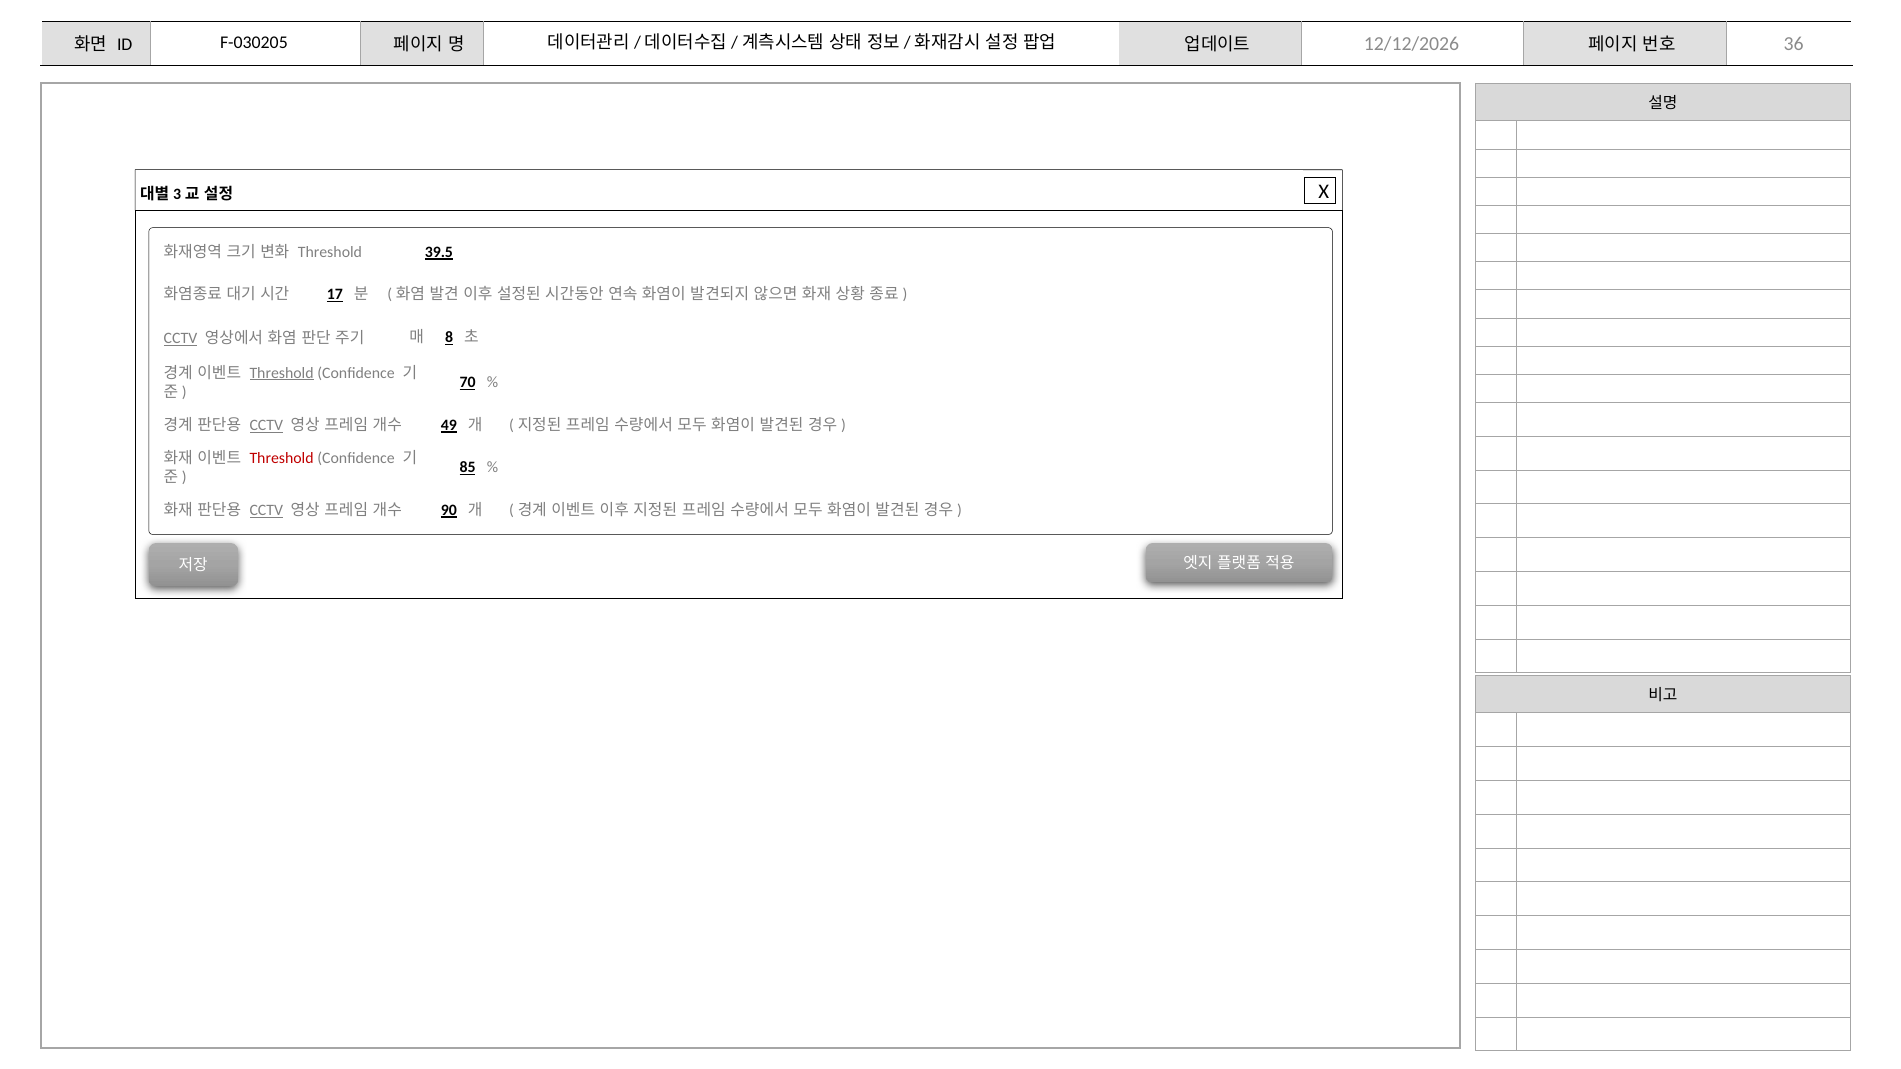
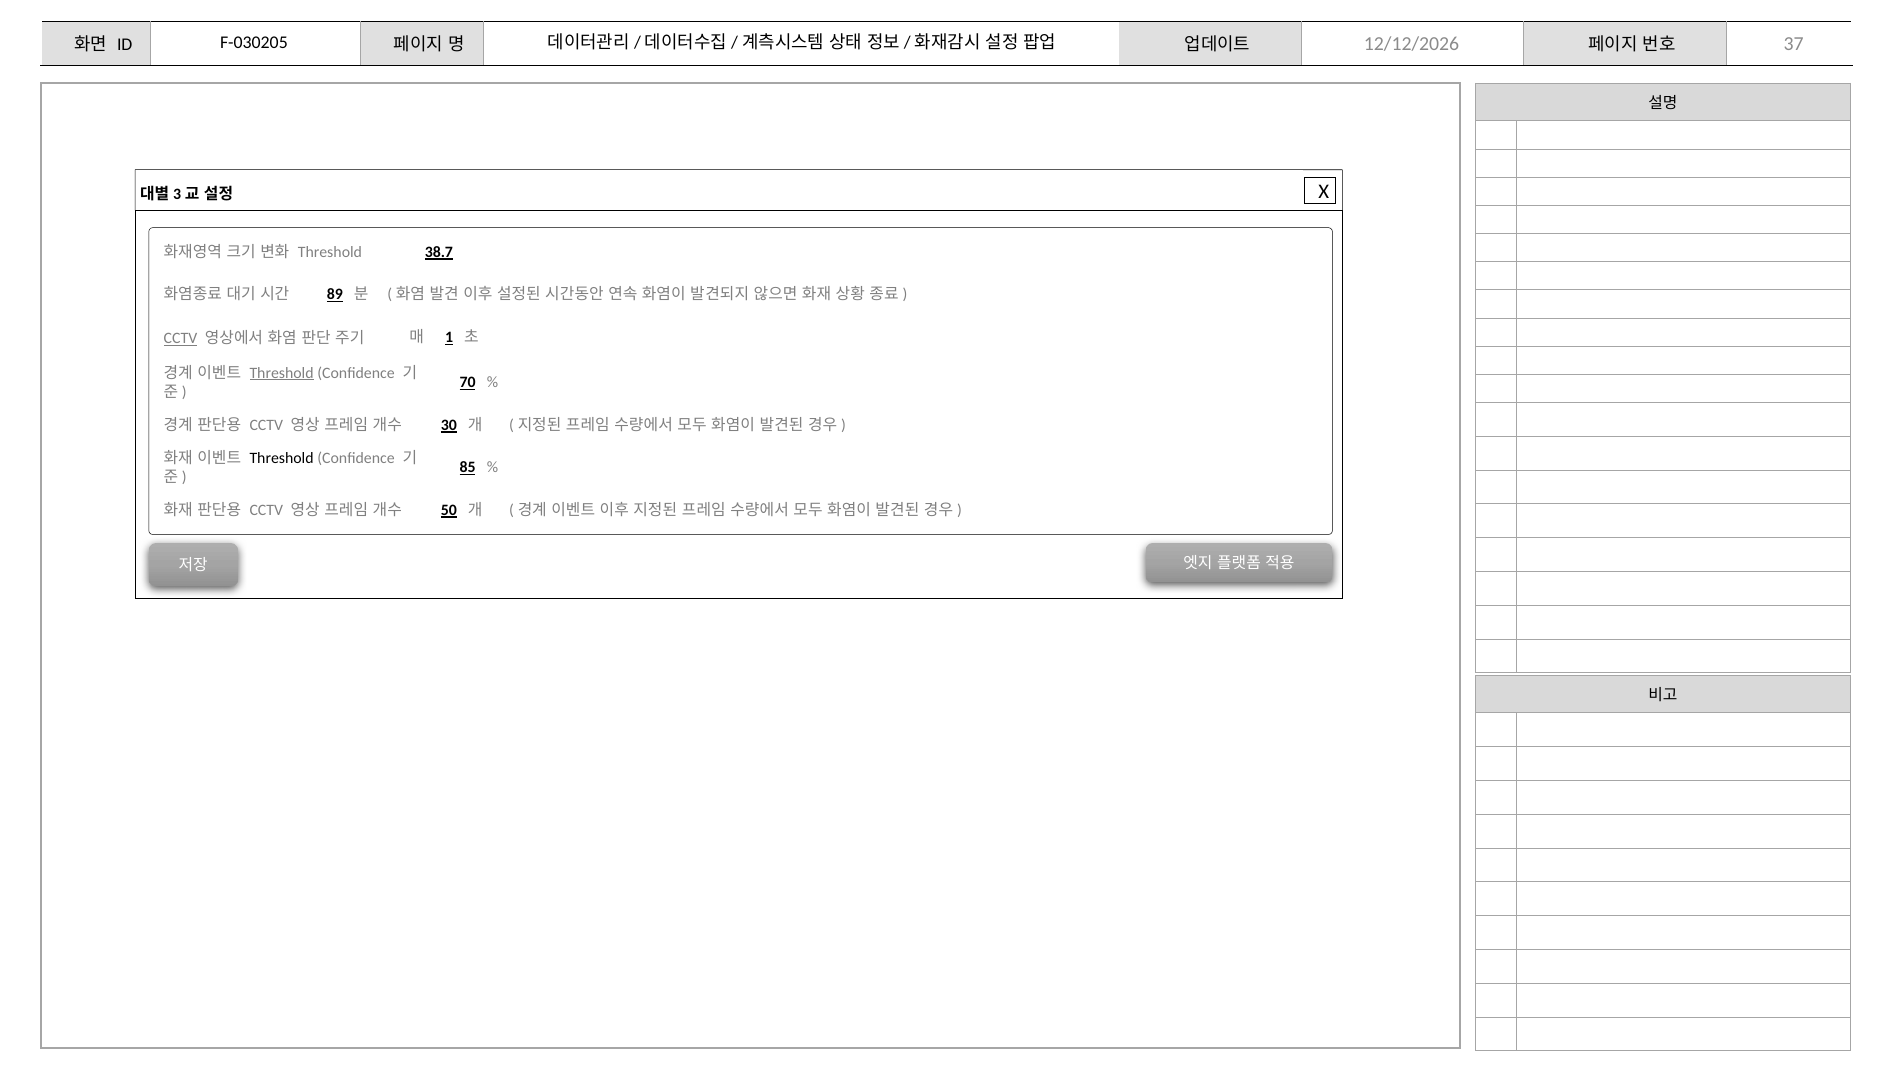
36: 36 -> 37
39.5: 39.5 -> 38.7
17: 17 -> 89
8: 8 -> 1
CCTV at (266, 425) underline: present -> none
49: 49 -> 30
Threshold at (282, 458) colour: red -> black
CCTV at (266, 510) underline: present -> none
90: 90 -> 50
